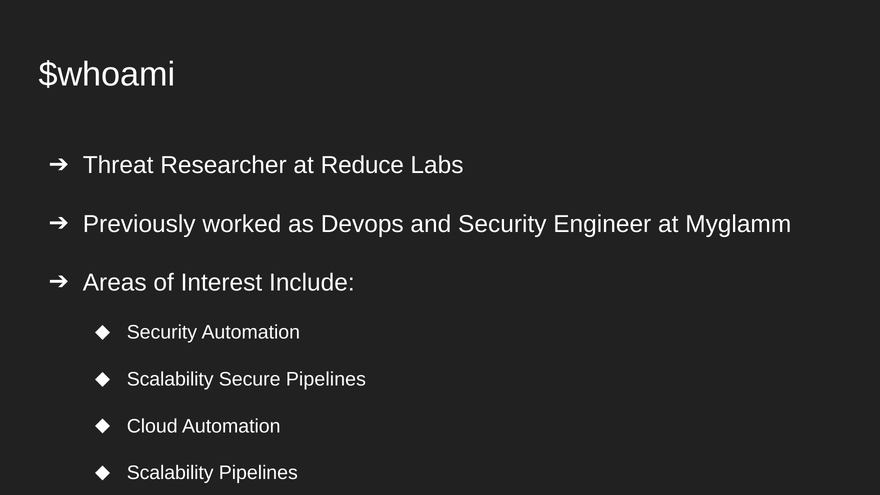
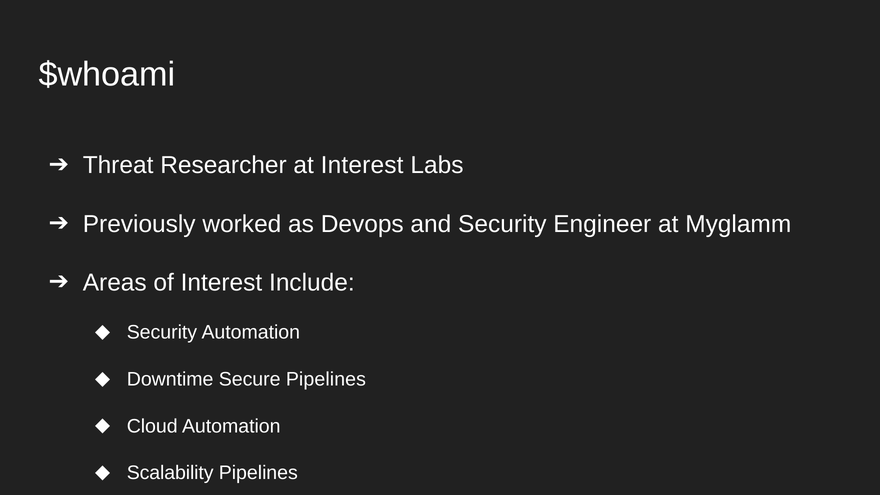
at Reduce: Reduce -> Interest
Scalability at (170, 379): Scalability -> Downtime
